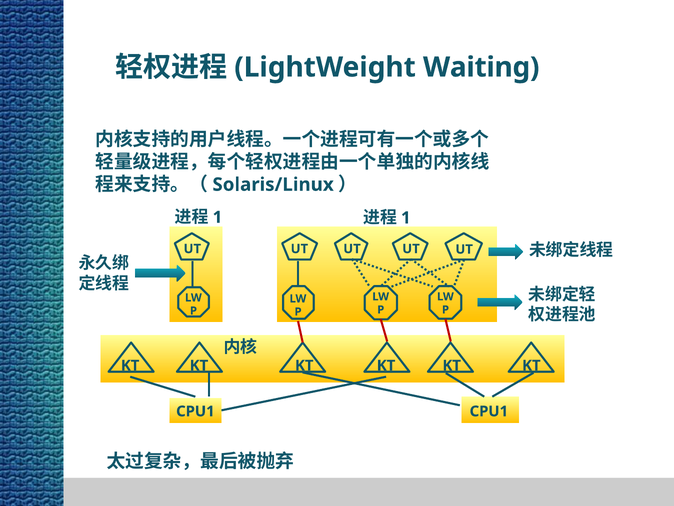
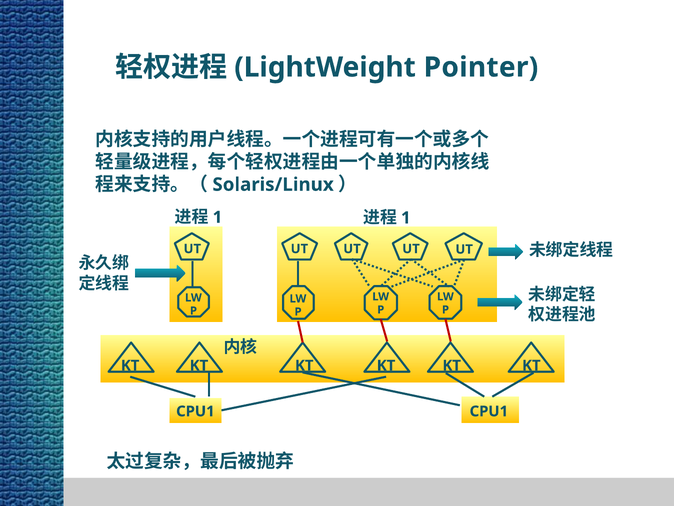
Waiting: Waiting -> Pointer
